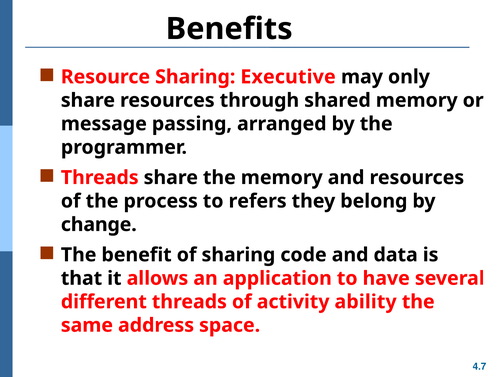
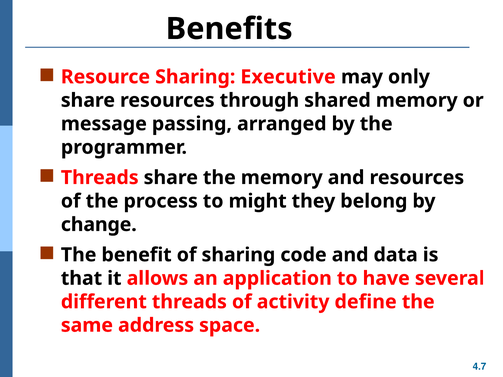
refers: refers -> might
ability: ability -> define
